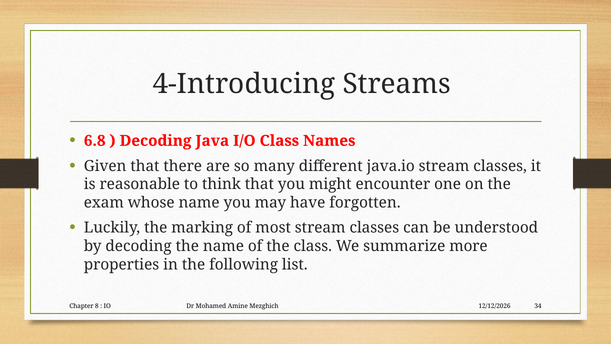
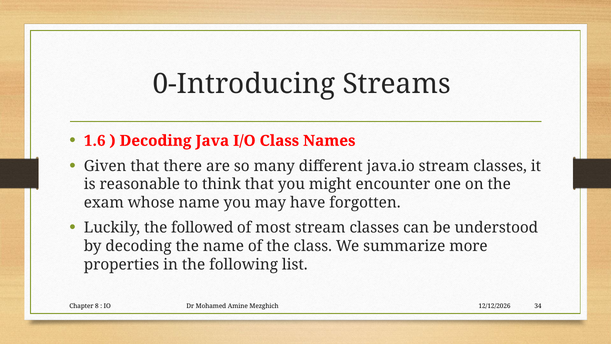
4-Introducing: 4-Introducing -> 0-Introducing
6.8: 6.8 -> 1.6
marking: marking -> followed
